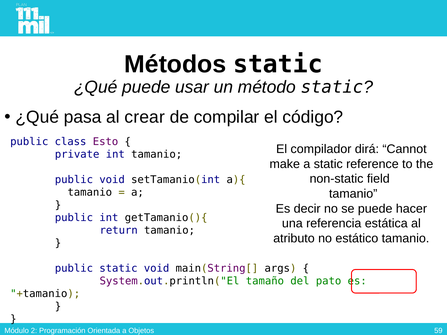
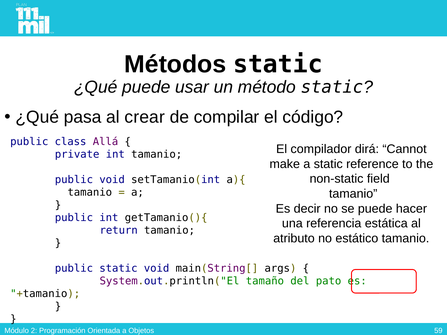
Esto: Esto -> Allá
